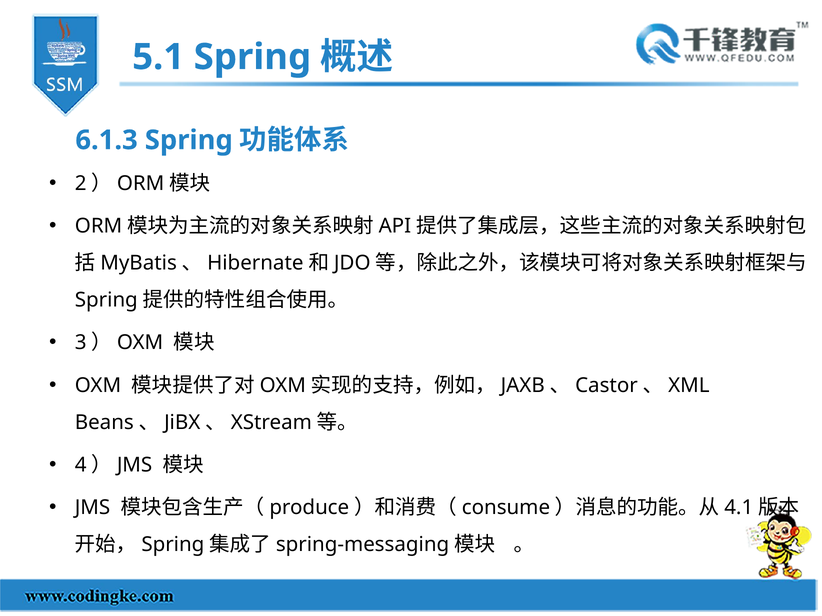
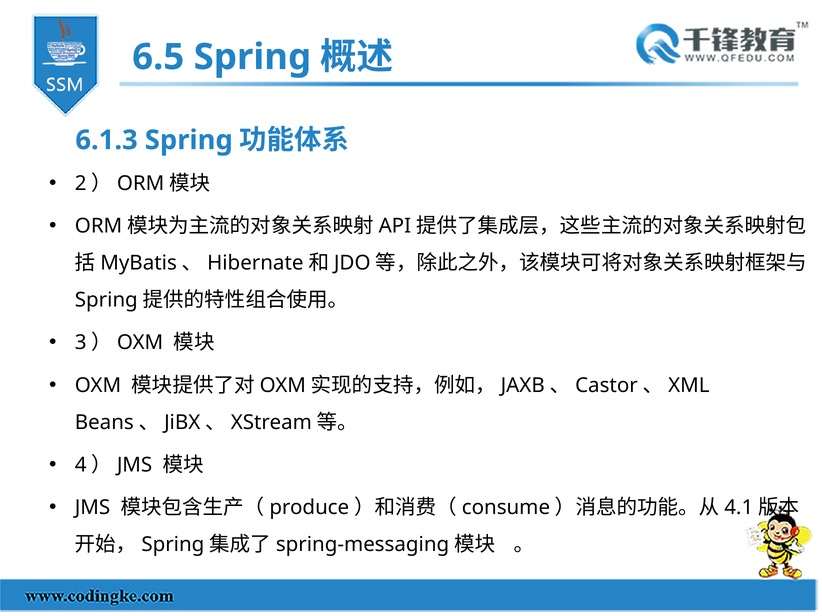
5.1: 5.1 -> 6.5
